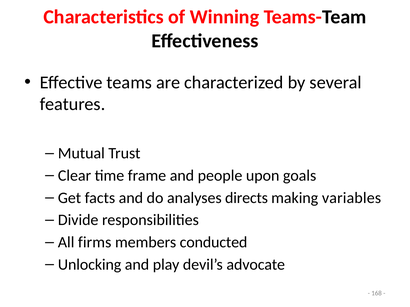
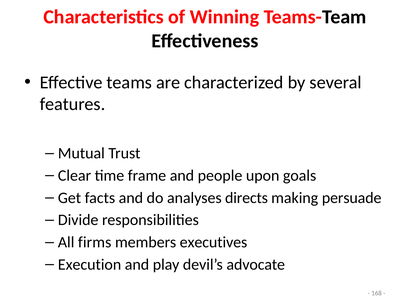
variables: variables -> persuade
conducted: conducted -> executives
Unlocking: Unlocking -> Execution
